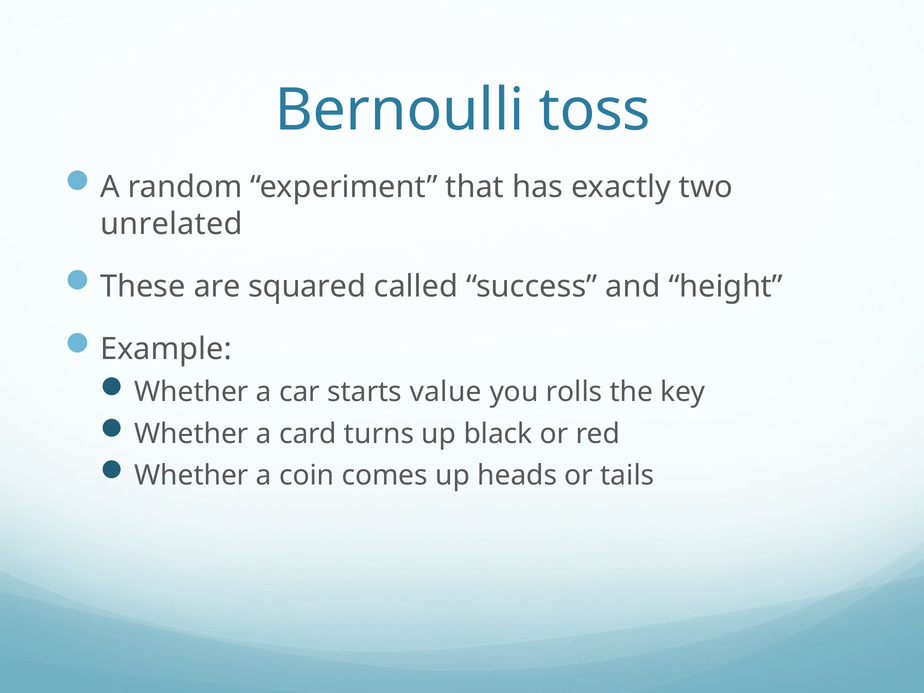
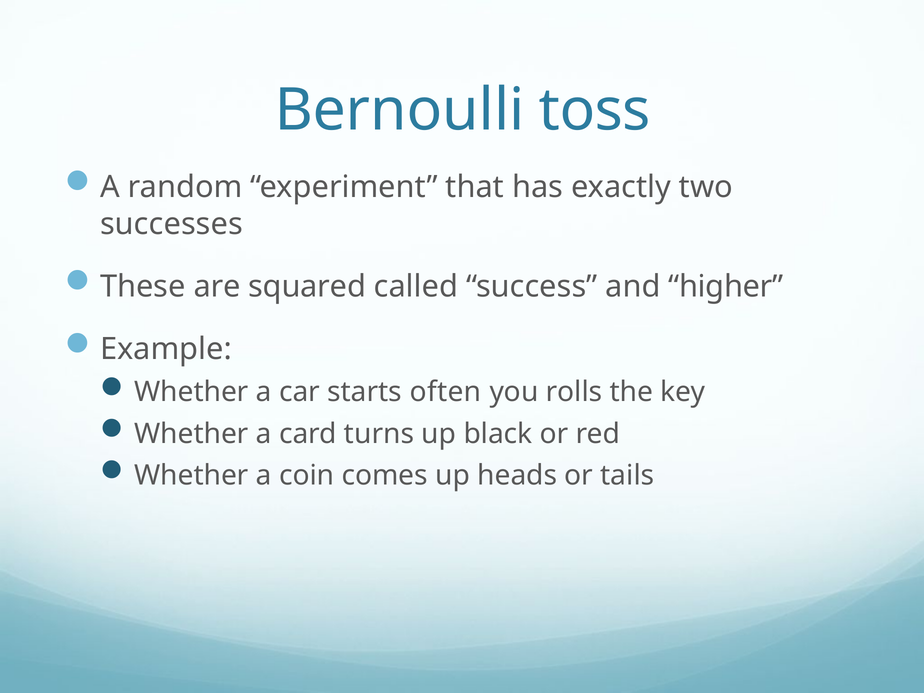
unrelated: unrelated -> successes
height: height -> higher
value: value -> often
